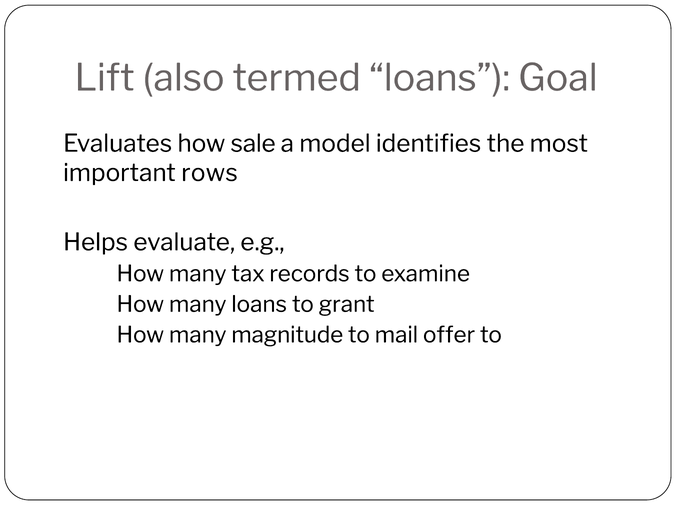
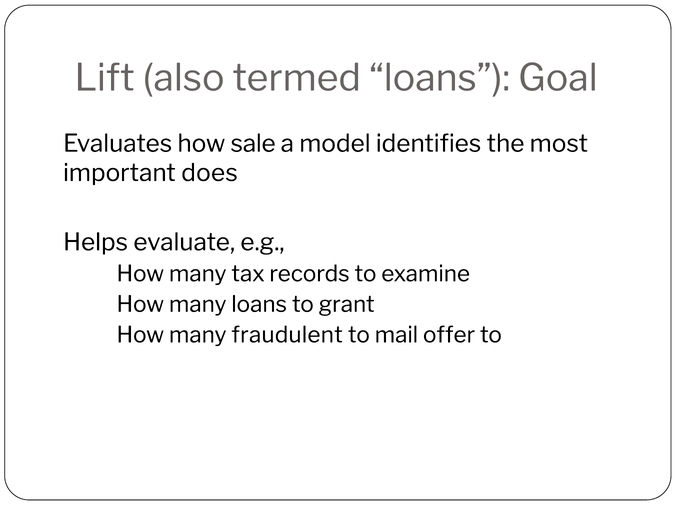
rows: rows -> does
magnitude: magnitude -> fraudulent
